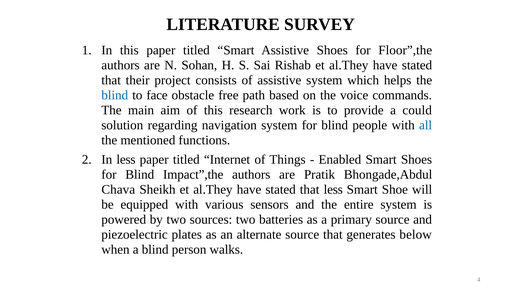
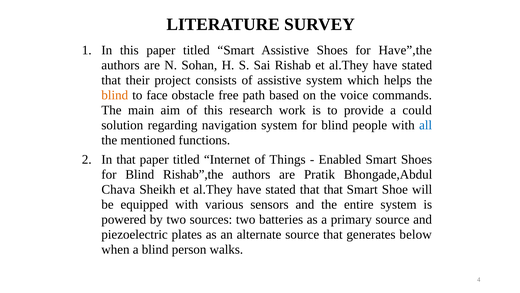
Floor”,the: Floor”,the -> Have”,the
blind at (115, 95) colour: blue -> orange
In less: less -> that
Impact”,the: Impact”,the -> Rishab”,the
that less: less -> that
